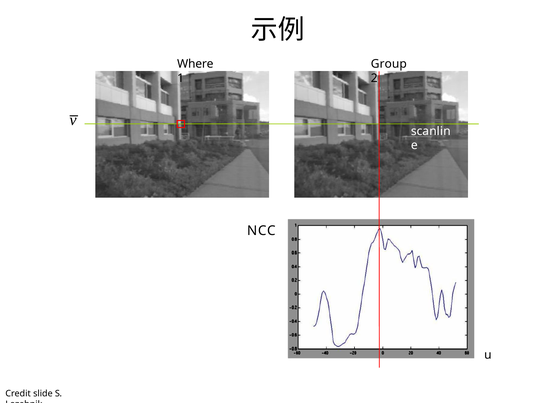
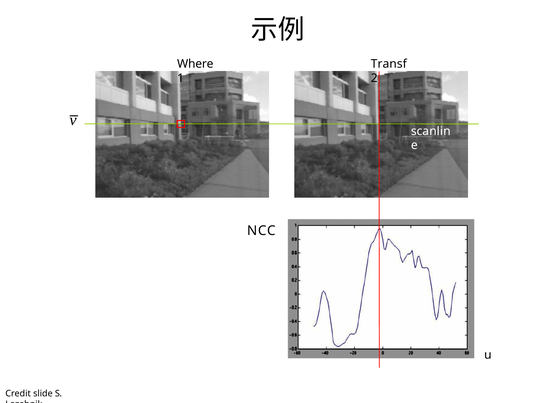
Group: Group -> Transf
